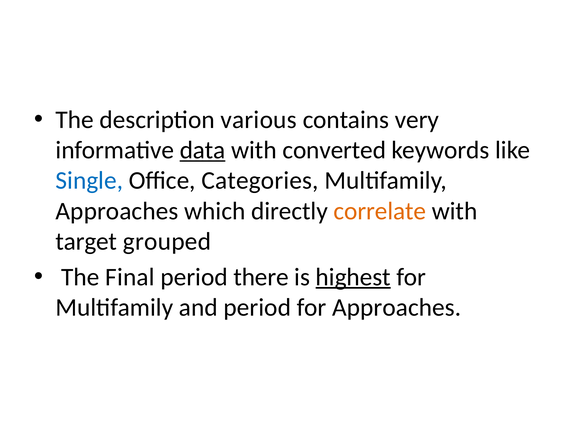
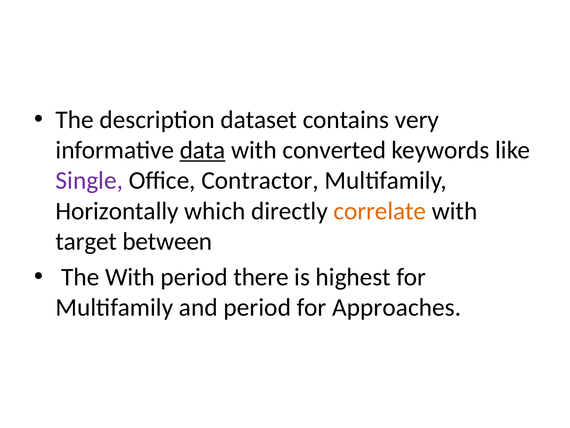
various: various -> dataset
Single colour: blue -> purple
Categories: Categories -> Contractor
Approaches at (117, 211): Approaches -> Horizontally
grouped: grouped -> between
The Final: Final -> With
highest underline: present -> none
